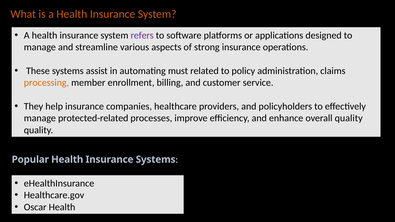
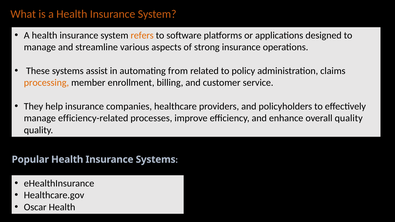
refers colour: purple -> orange
must: must -> from
protected-related: protected-related -> efficiency-related
